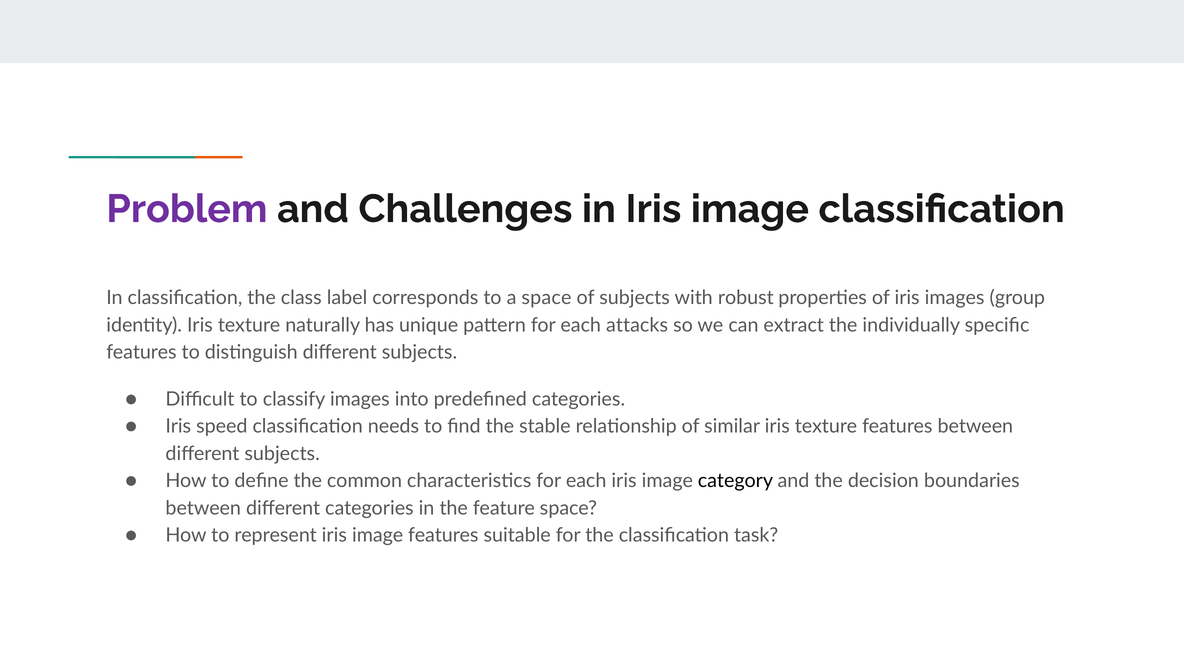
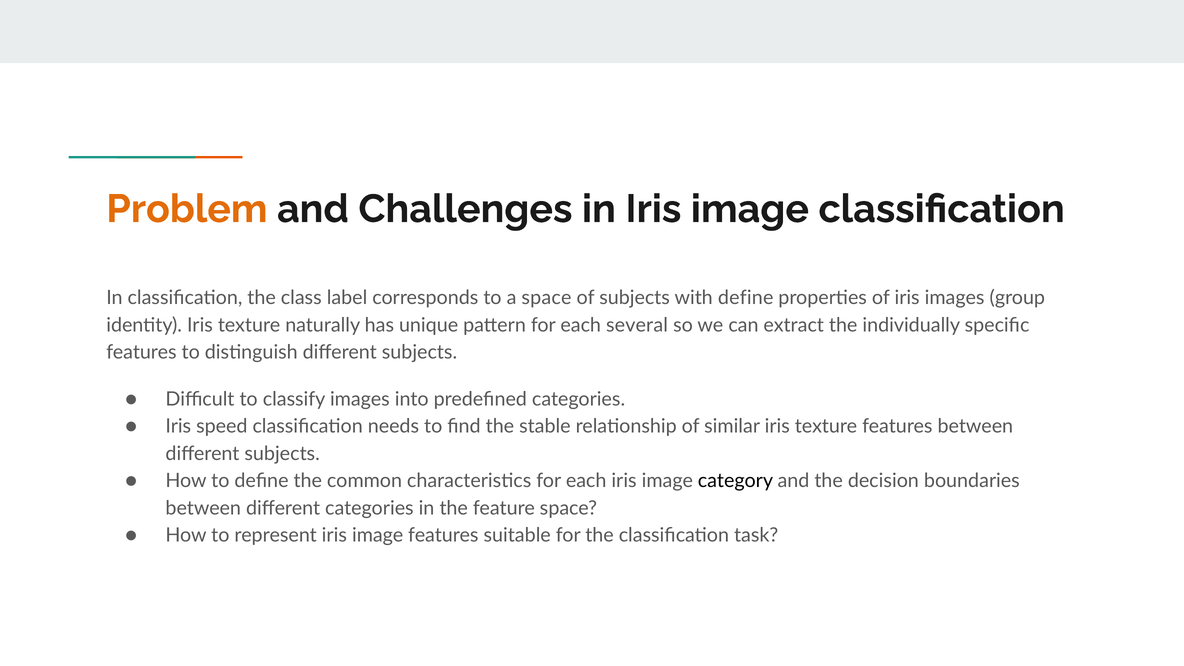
Problem colour: purple -> orange
with robust: robust -> define
attacks: attacks -> several
